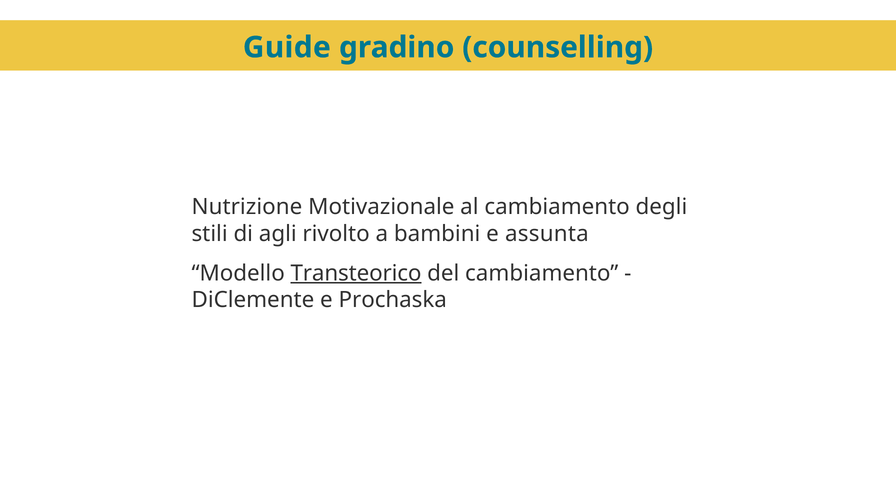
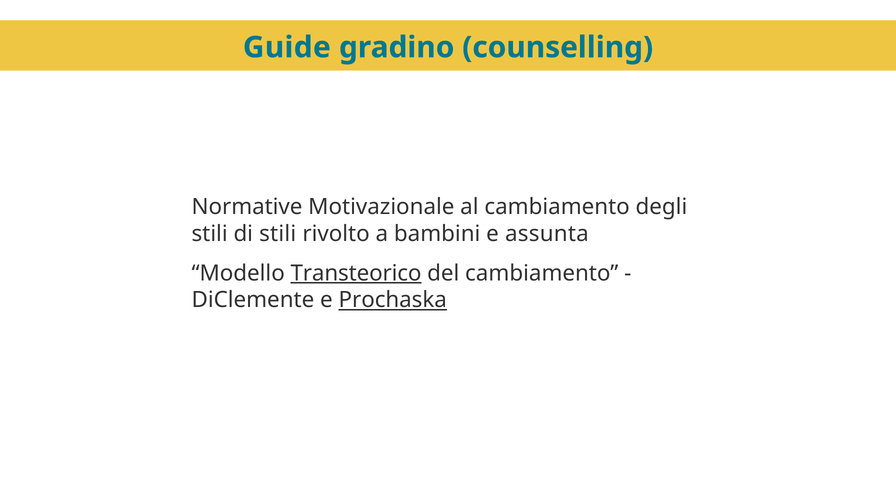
Nutrizione: Nutrizione -> Normative
di agli: agli -> stili
Prochaska underline: none -> present
